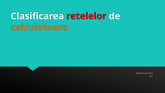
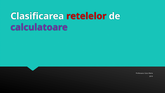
calculatoare colour: orange -> purple
